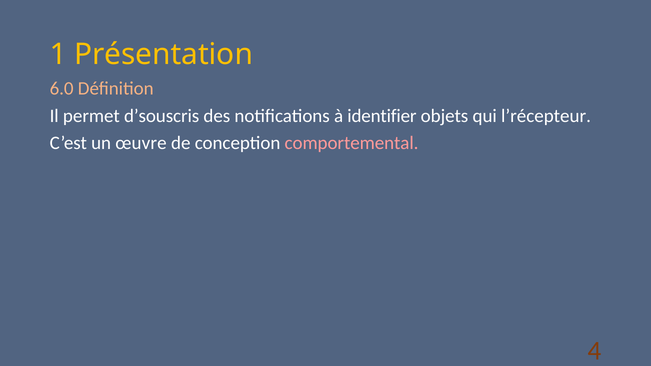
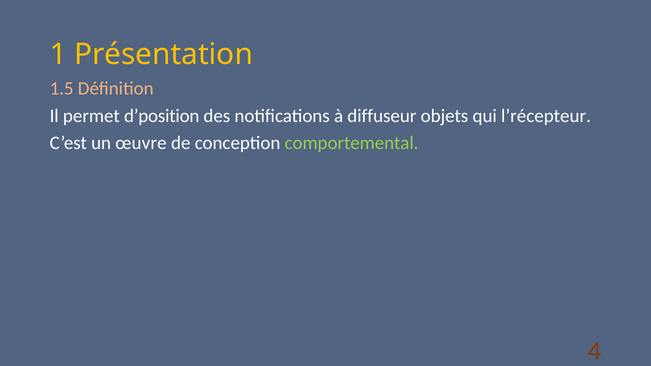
6.0: 6.0 -> 1.5
d’souscris: d’souscris -> d’position
identifier: identifier -> diffuseur
comportemental colour: pink -> light green
